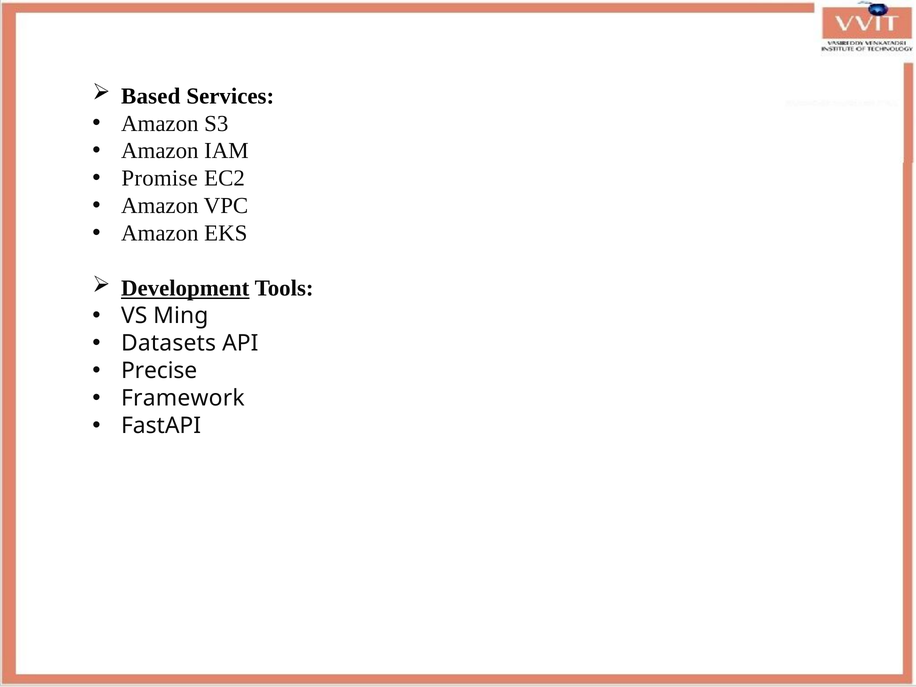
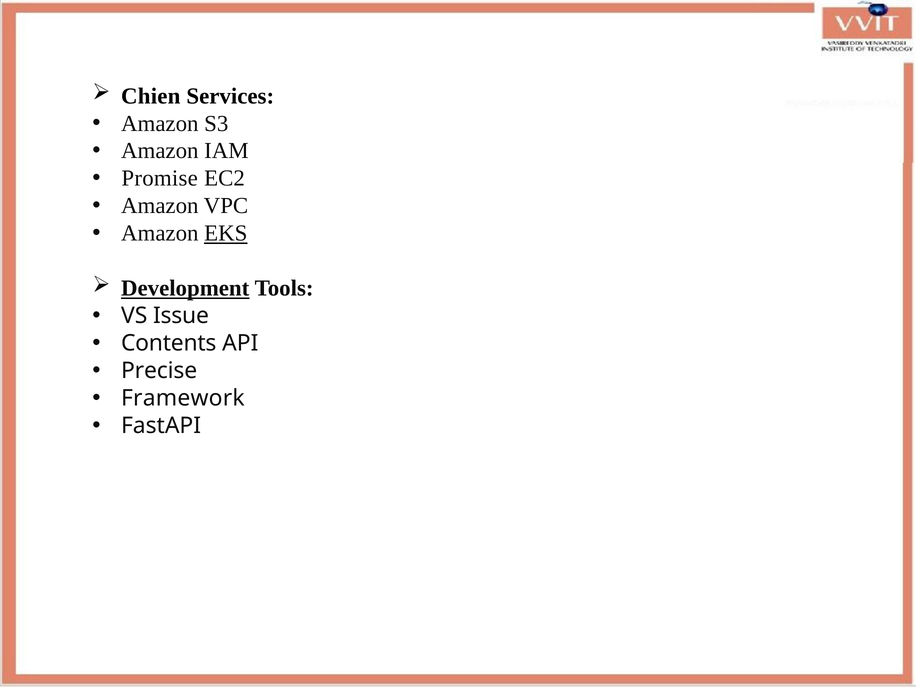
Based: Based -> Chien
EKS underline: none -> present
Ming: Ming -> Issue
Datasets: Datasets -> Contents
